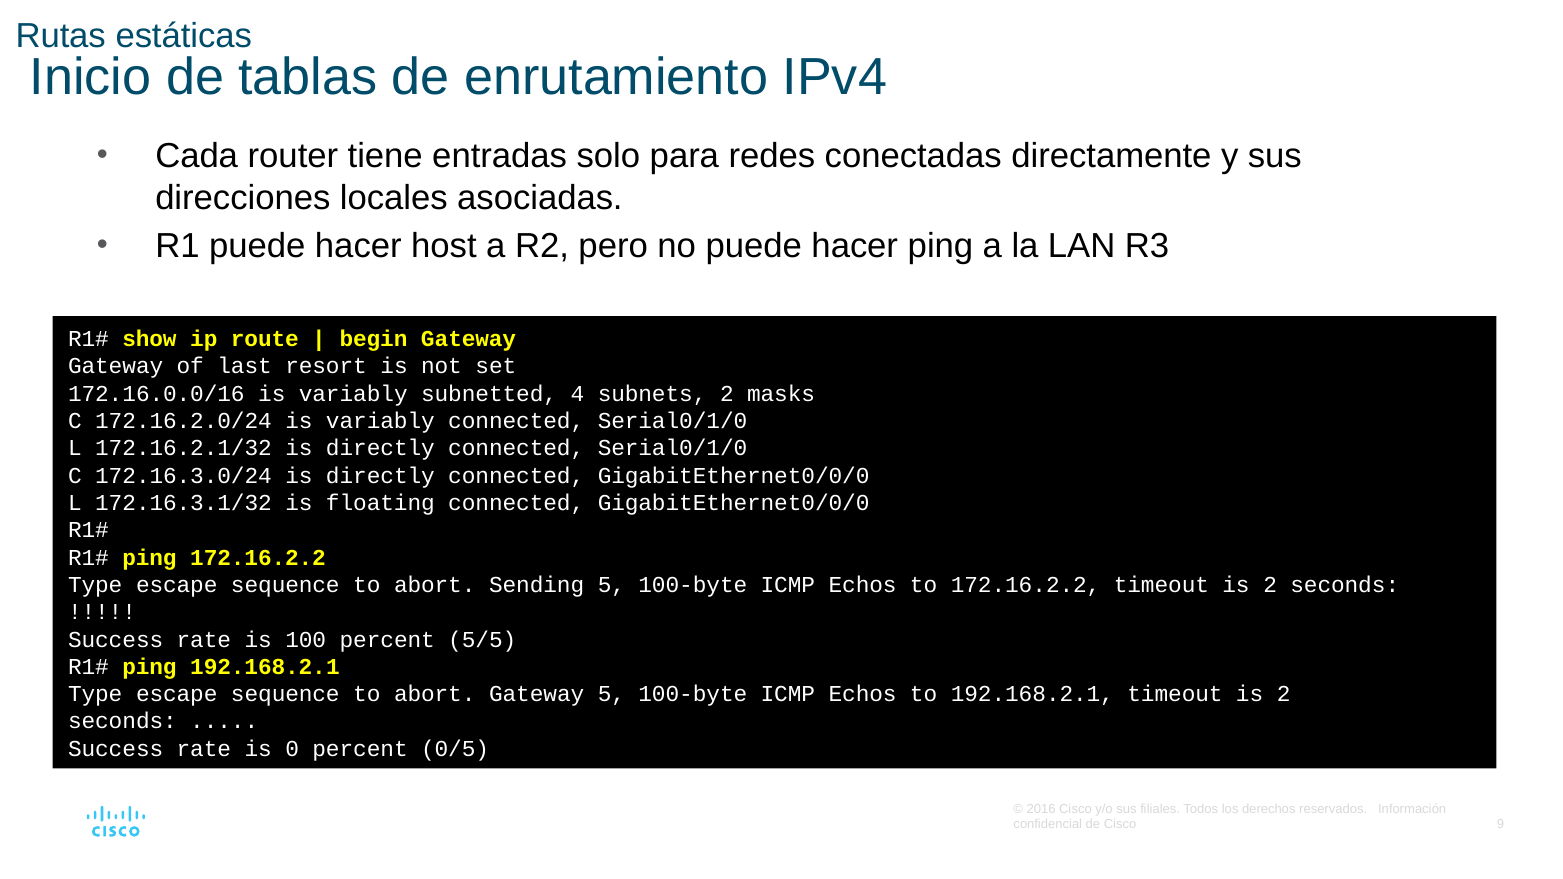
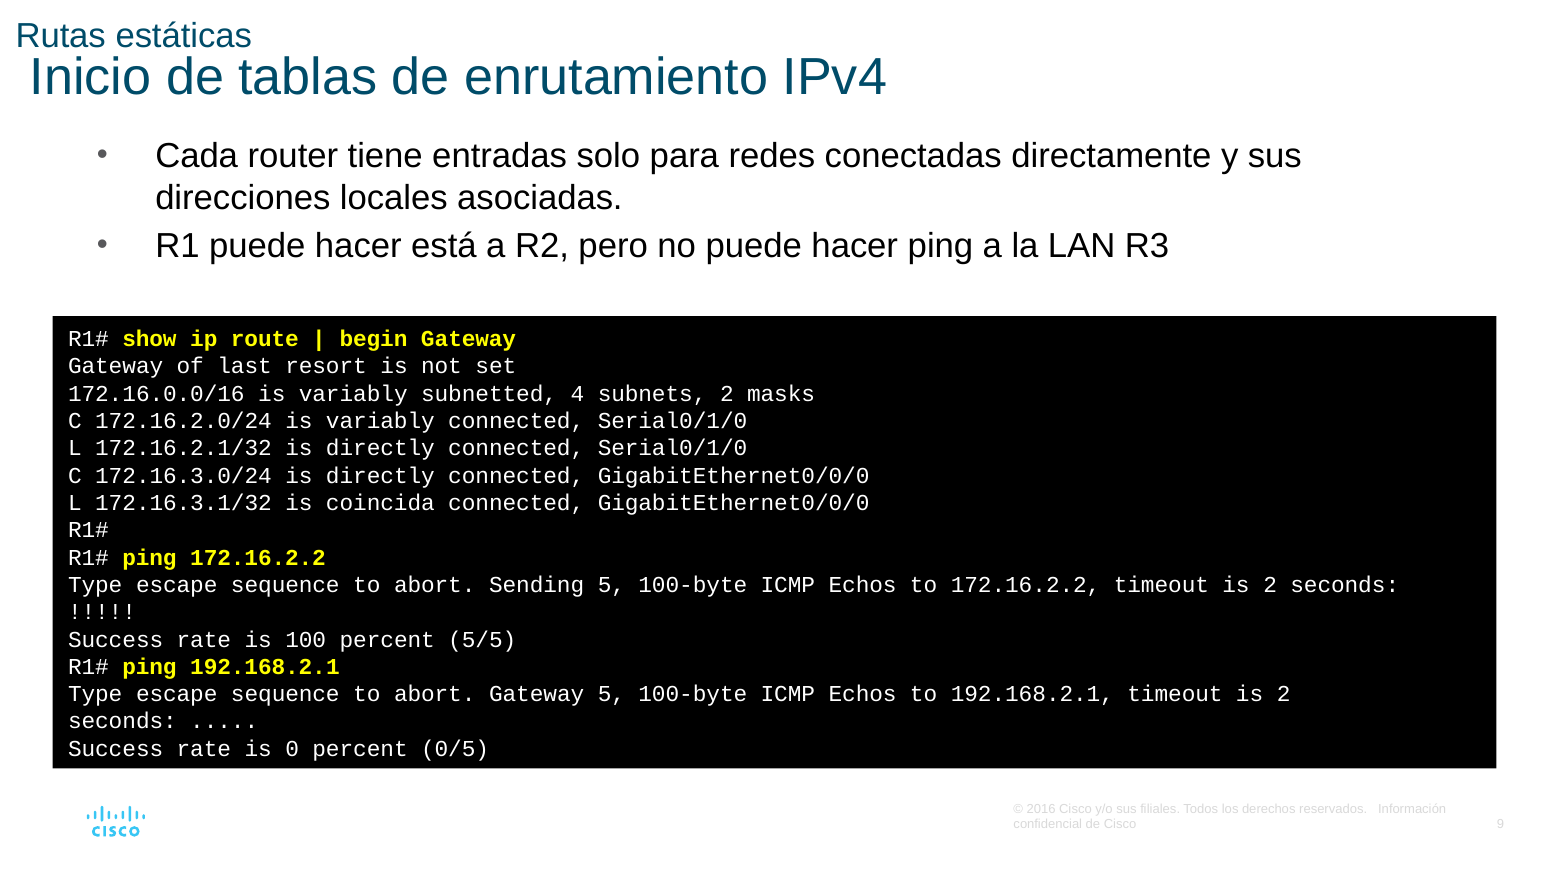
host: host -> está
floating: floating -> coincida
